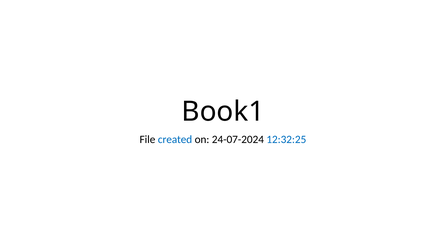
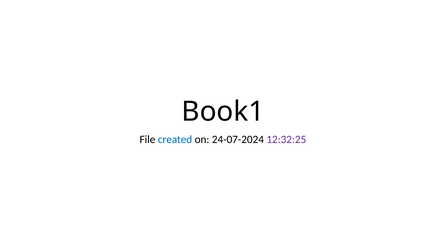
12:32:25 colour: blue -> purple
